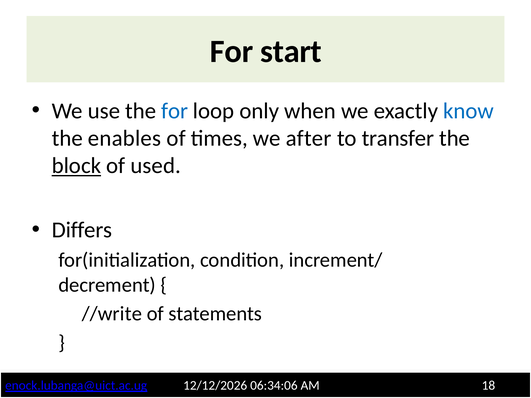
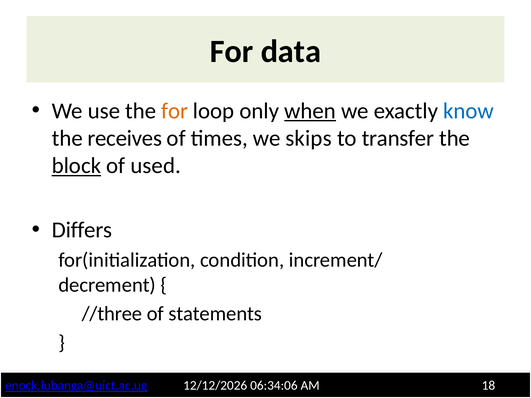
start: start -> data
for at (175, 111) colour: blue -> orange
when underline: none -> present
enables: enables -> receives
after: after -> skips
//write: //write -> //three
